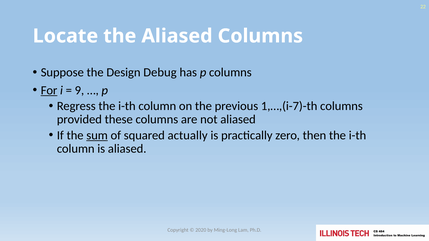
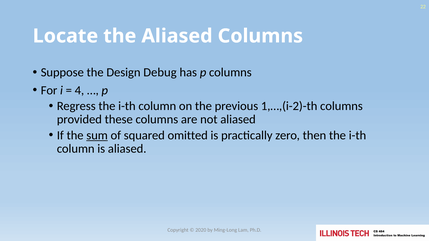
For underline: present -> none
9: 9 -> 4
1,…,(i-7)-th: 1,…,(i-7)-th -> 1,…,(i-2)-th
actually: actually -> omitted
